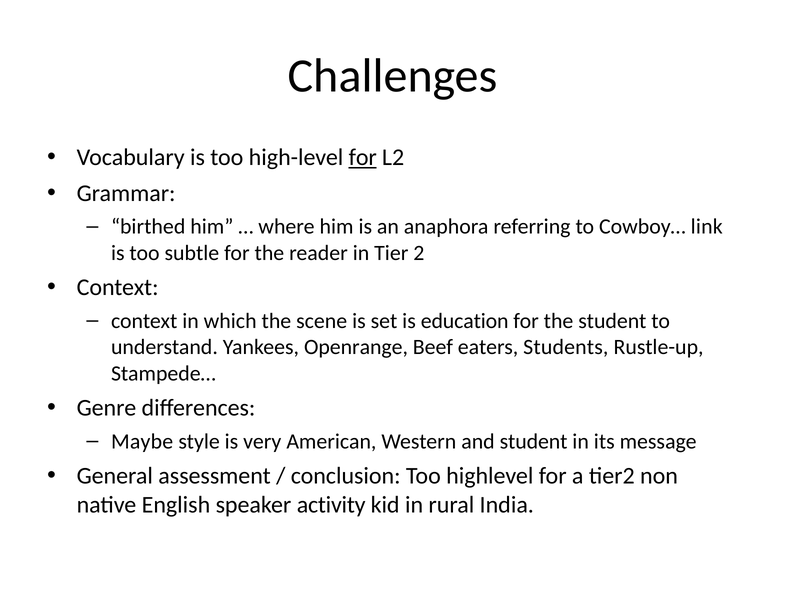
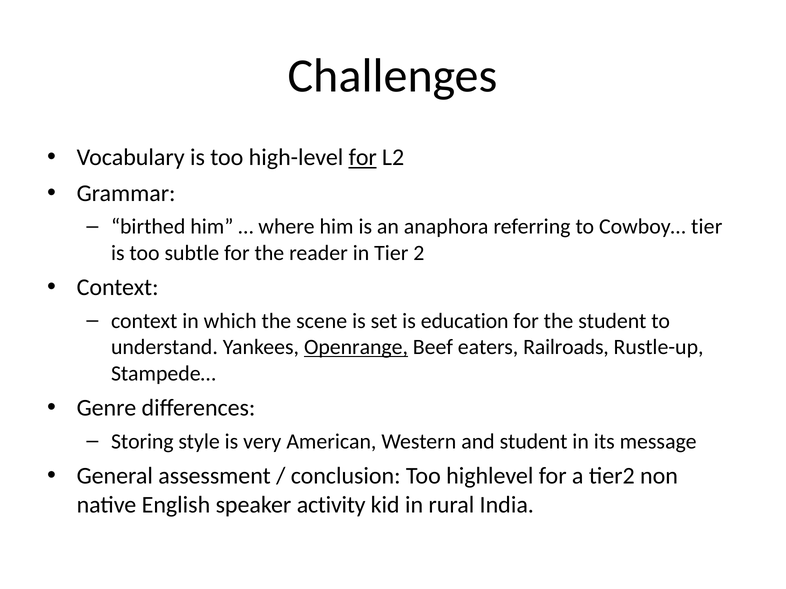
Cowboy… link: link -> tier
Openrange underline: none -> present
Students: Students -> Railroads
Maybe: Maybe -> Storing
